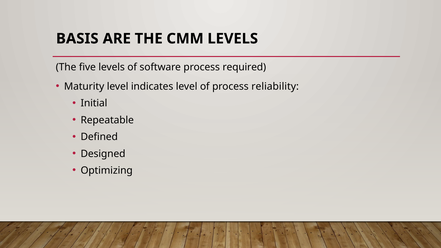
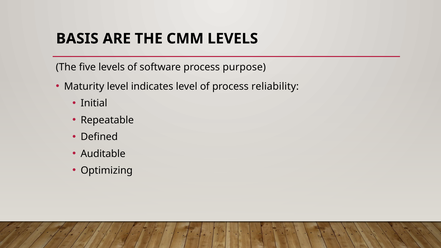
required: required -> purpose
Designed: Designed -> Auditable
